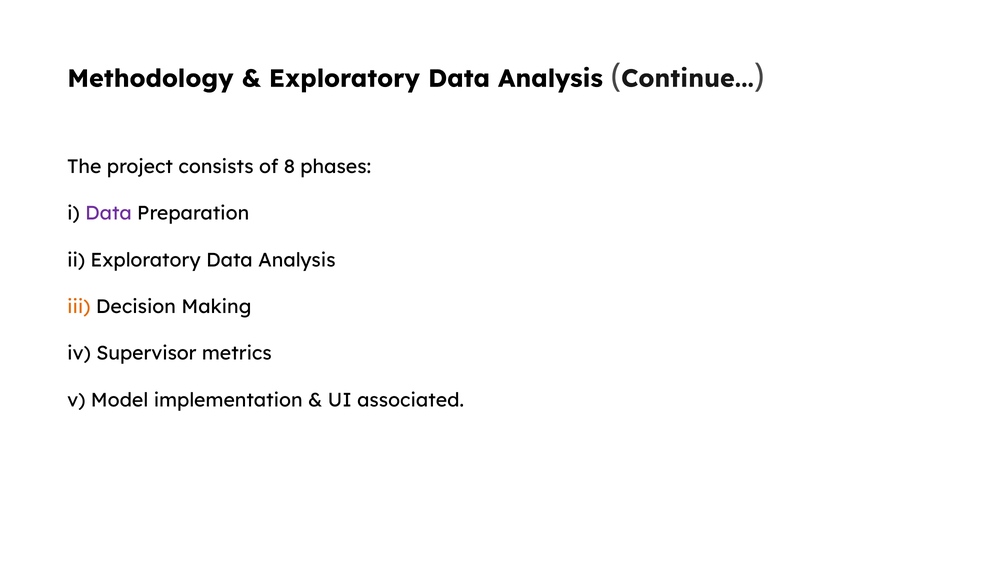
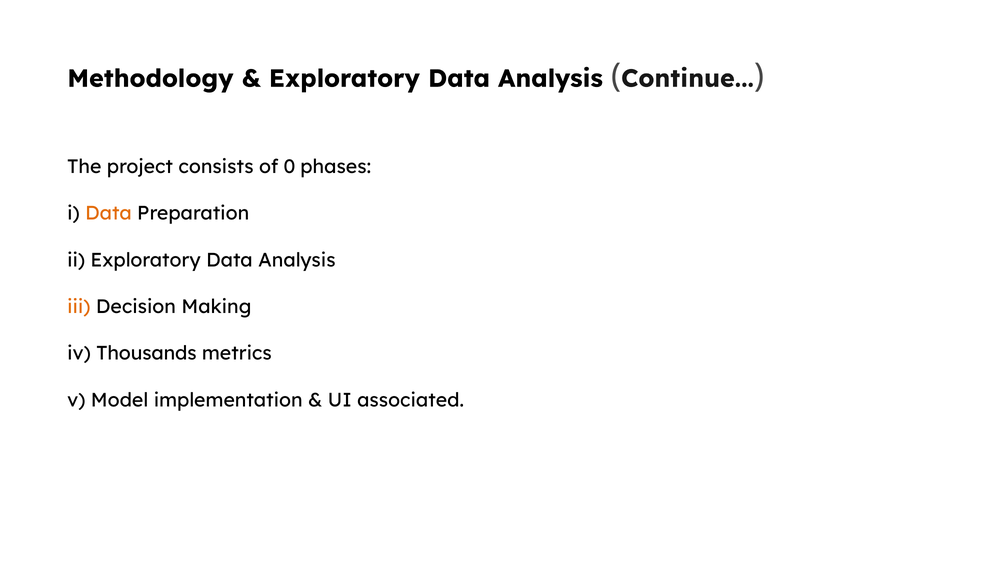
8: 8 -> 0
Data at (108, 213) colour: purple -> orange
Supervisor: Supervisor -> Thousands
